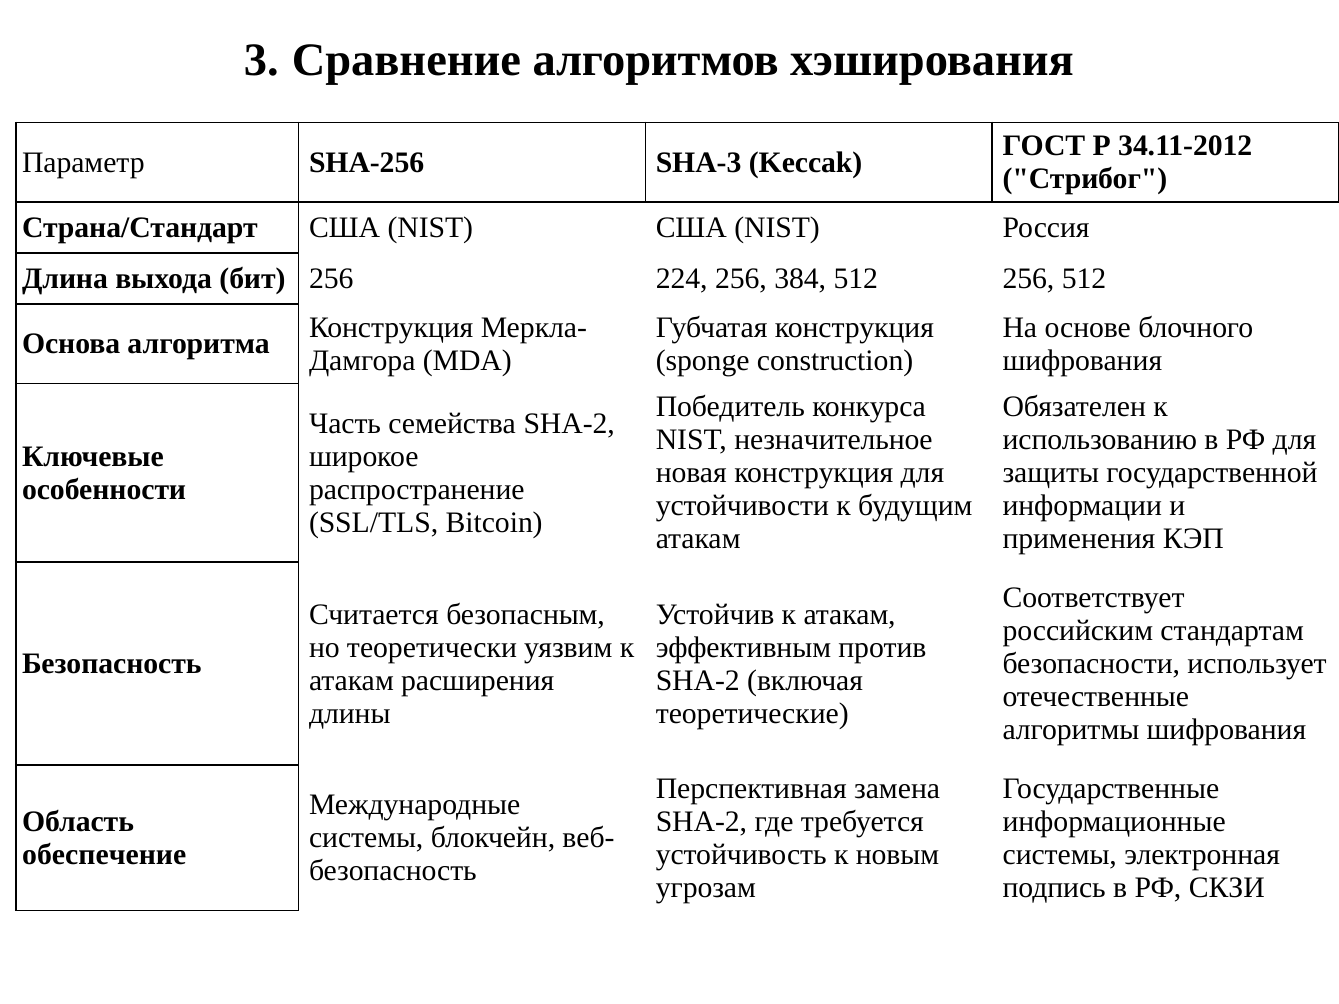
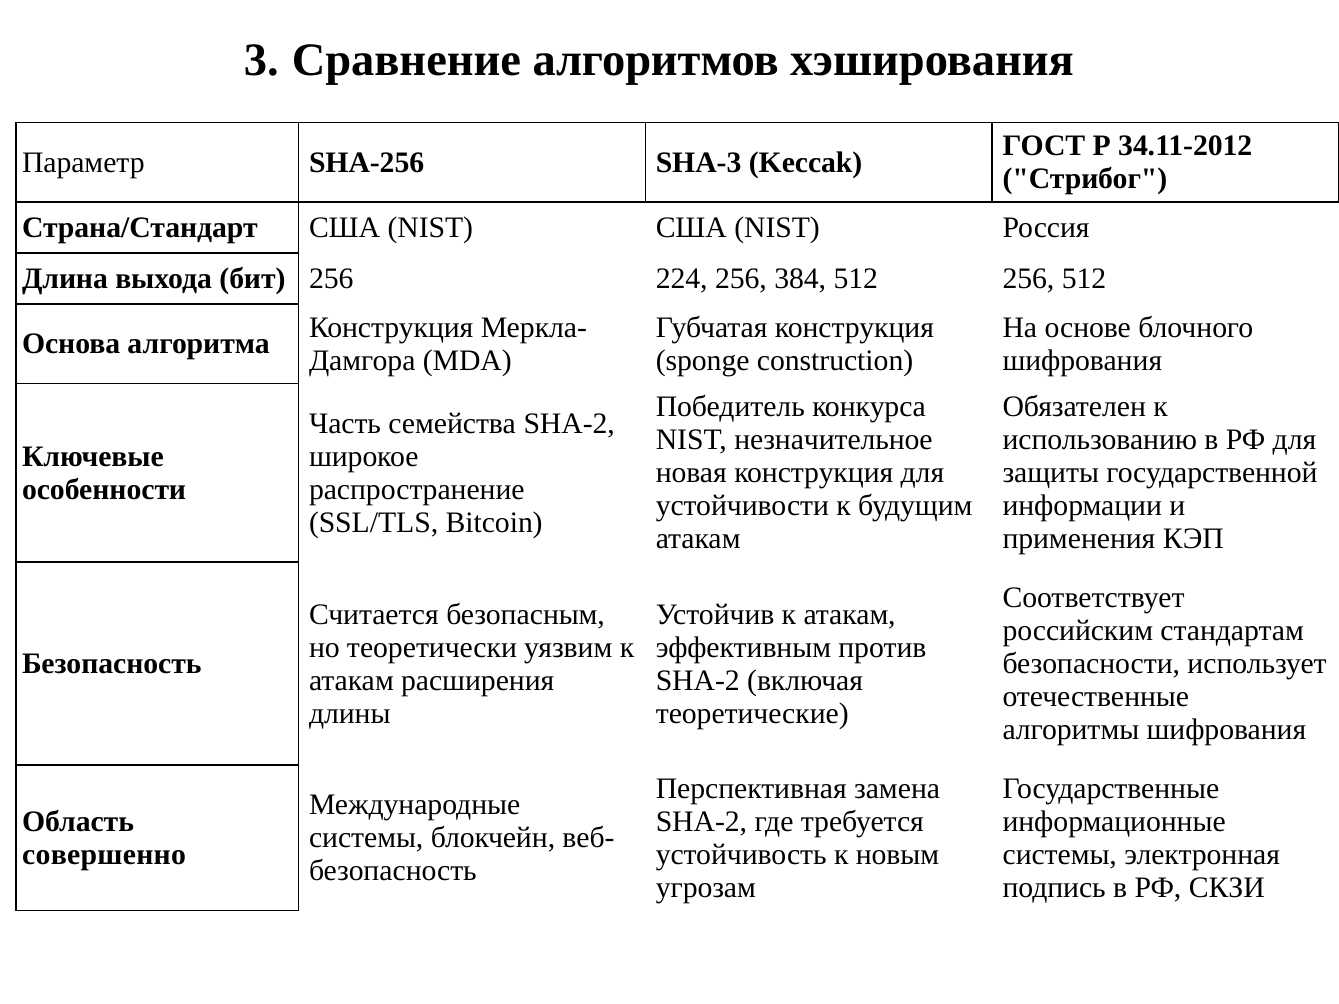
обеспечение: обеспечение -> совершенно
